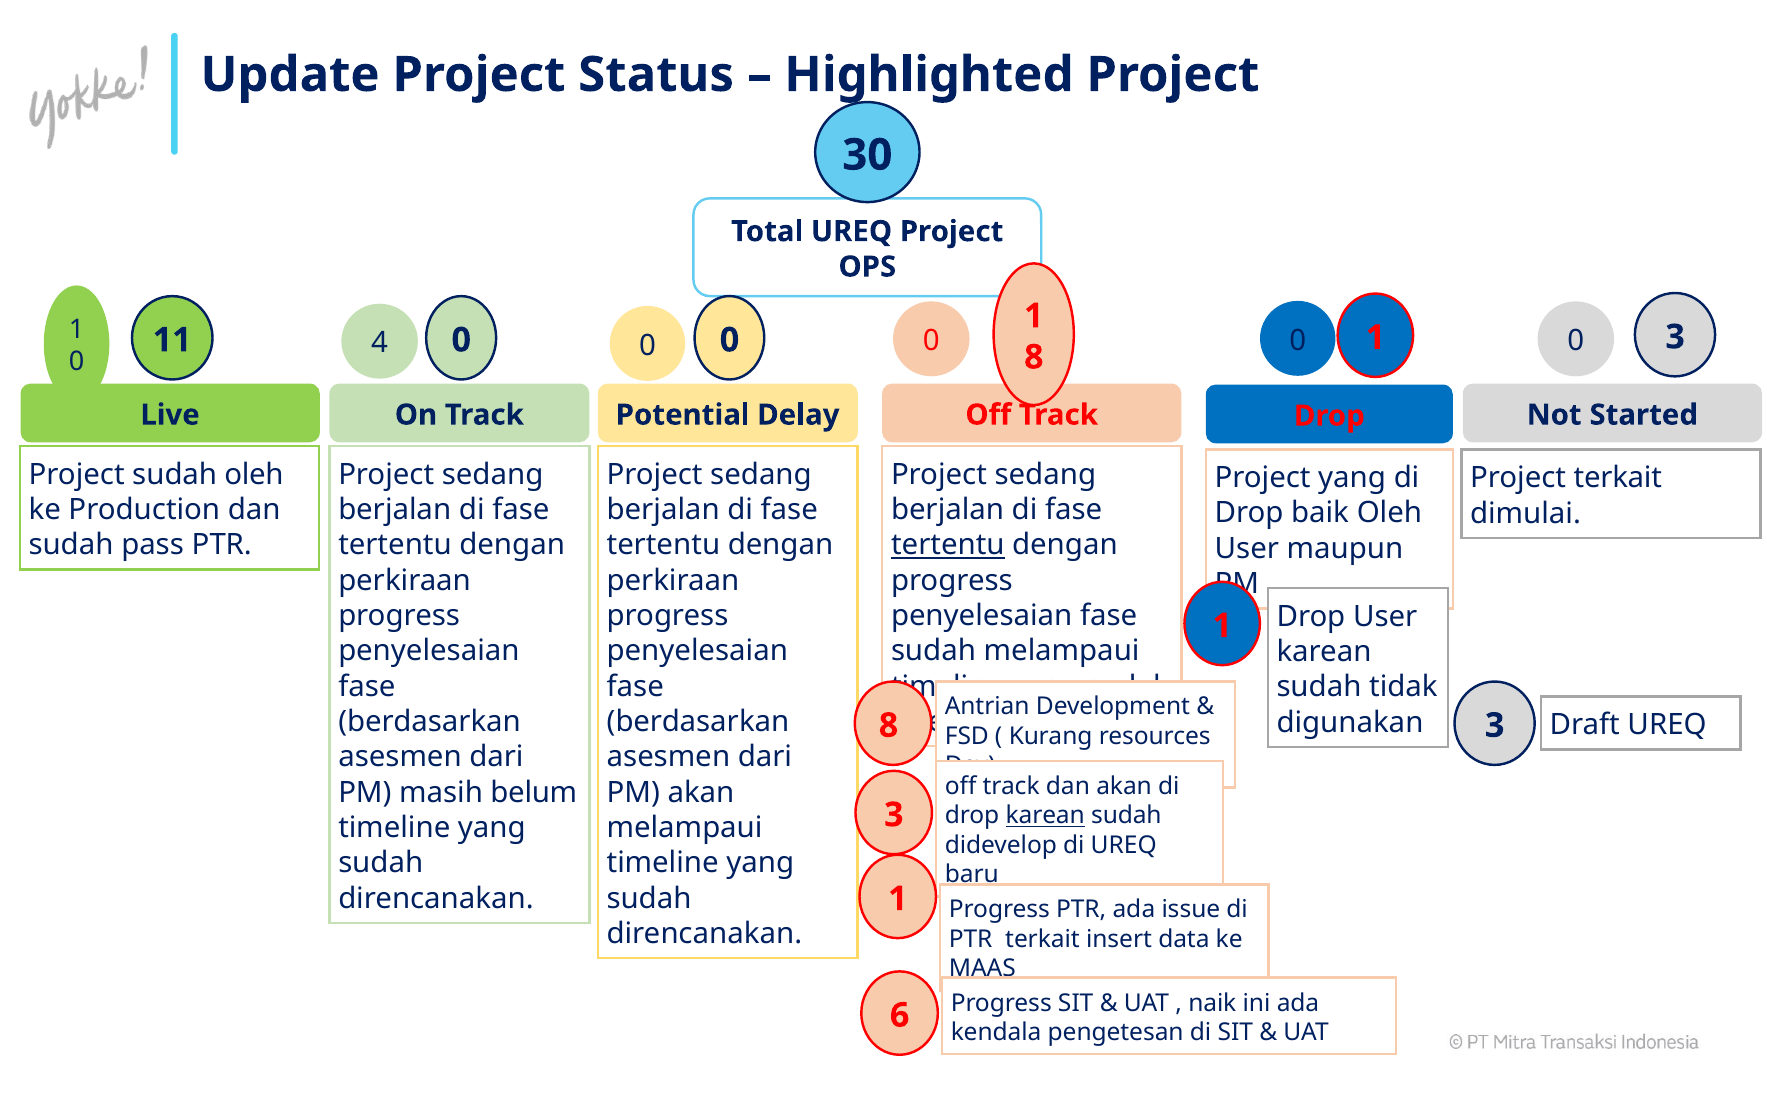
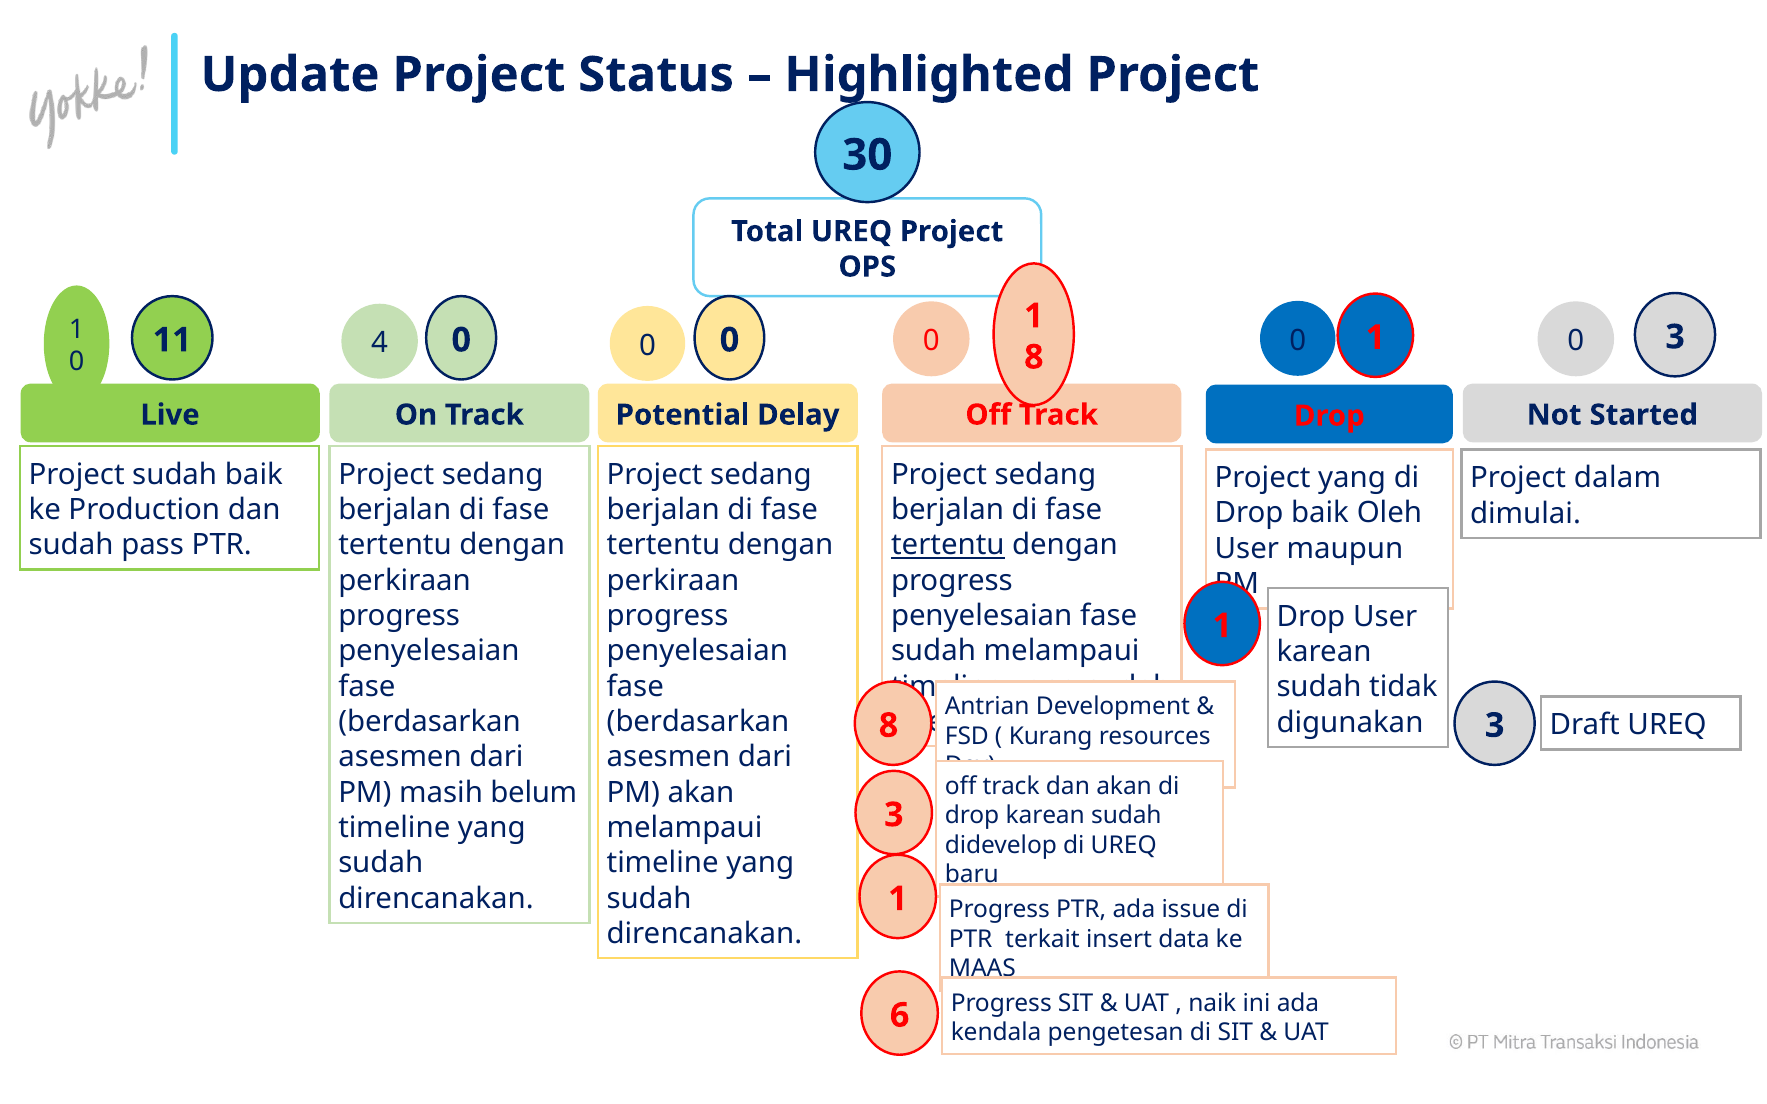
sudah oleh: oleh -> baik
Project terkait: terkait -> dalam
karean at (1045, 816) underline: present -> none
